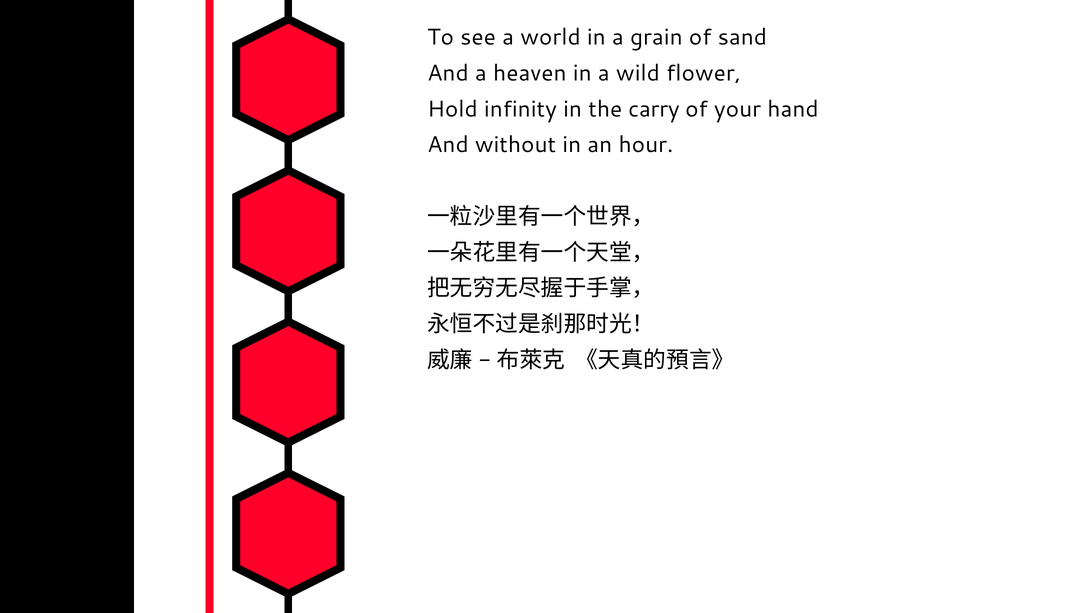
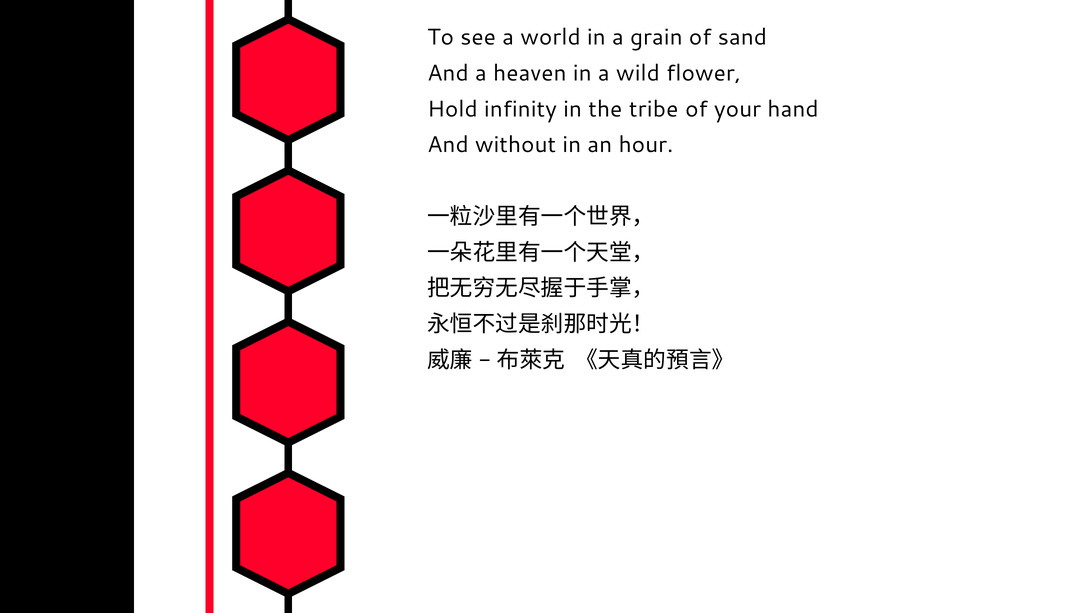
carry: carry -> tribe
